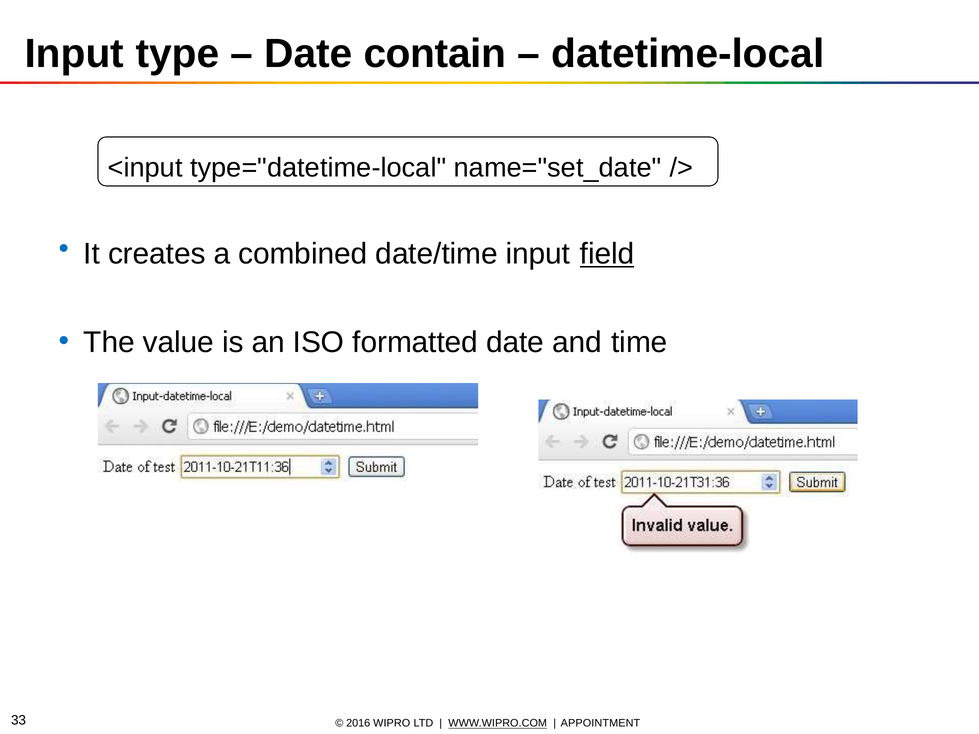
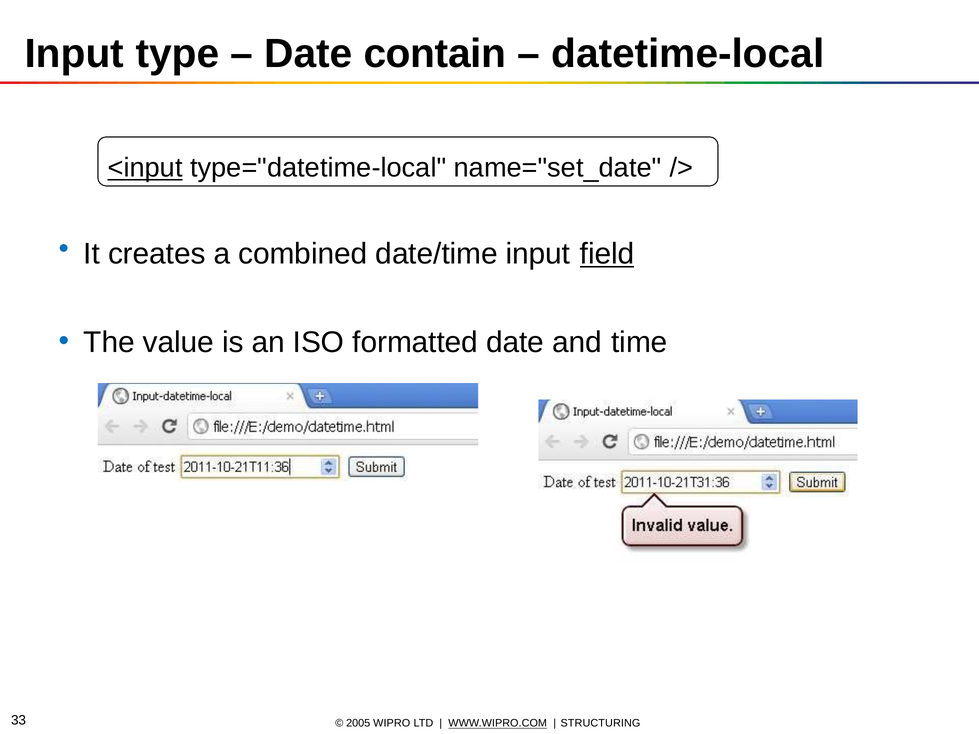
<input underline: none -> present
2016: 2016 -> 2005
APPOINTMENT: APPOINTMENT -> STRUCTURING
